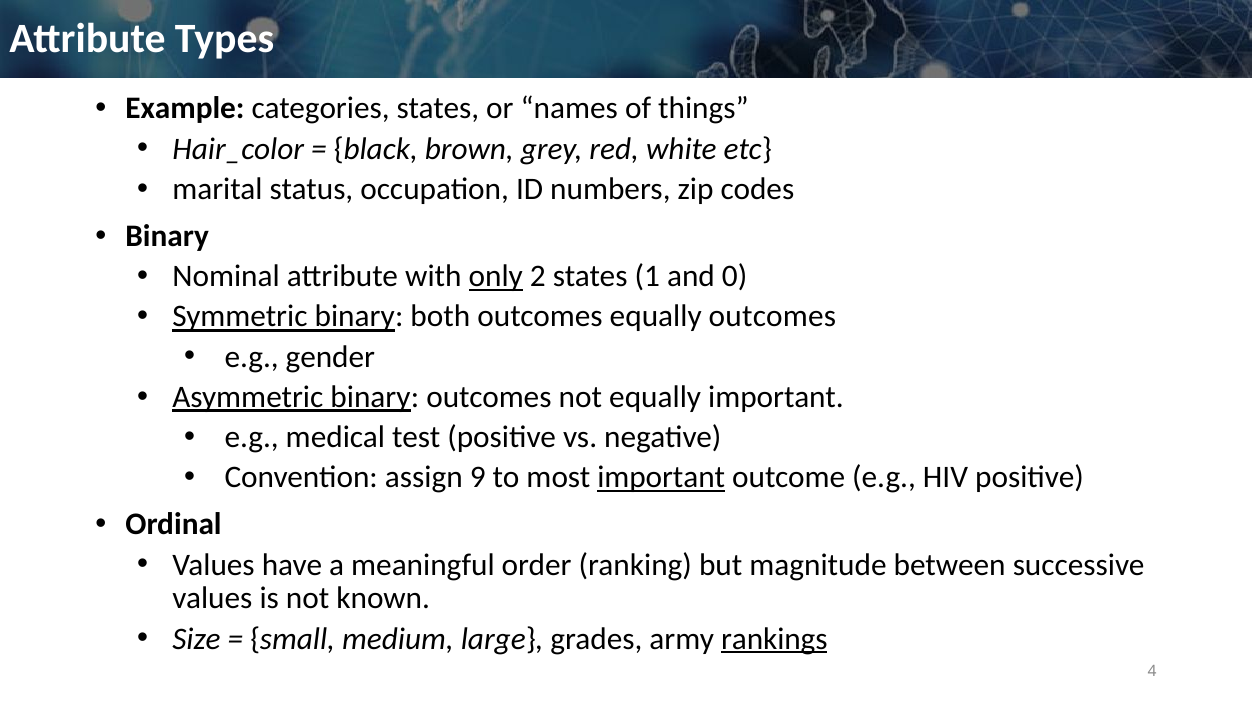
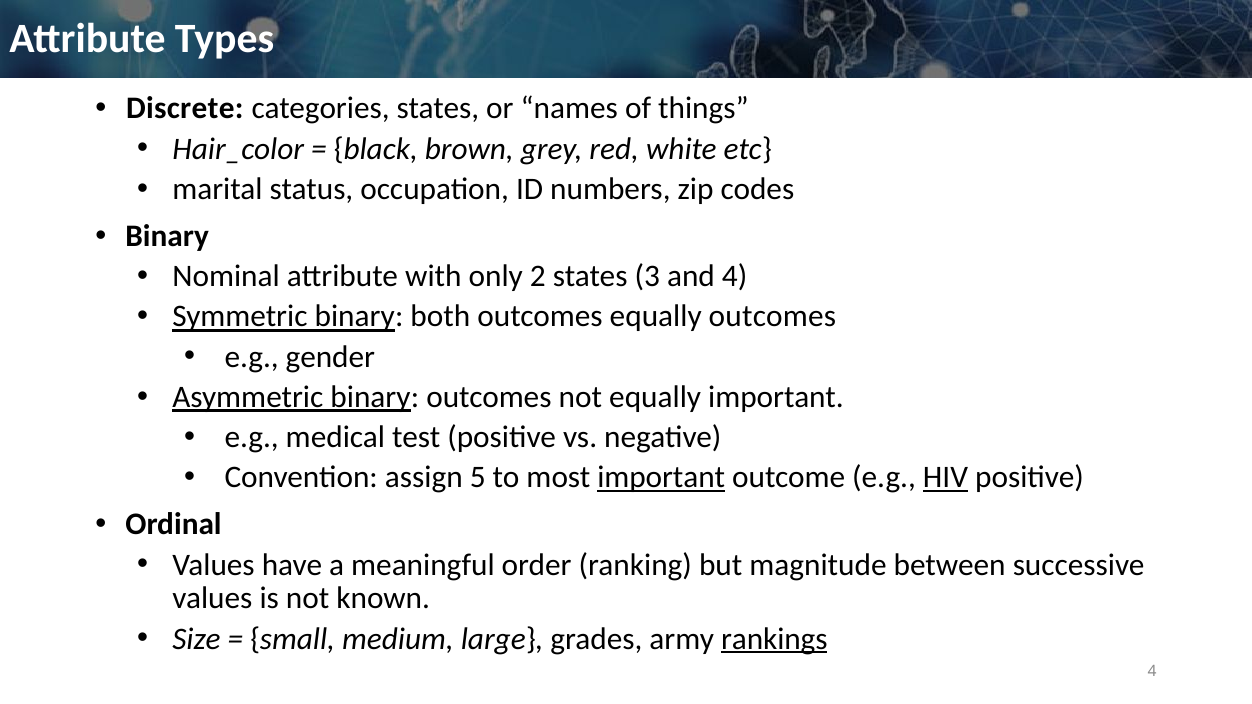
Example: Example -> Discrete
only underline: present -> none
1: 1 -> 3
and 0: 0 -> 4
9: 9 -> 5
HIV underline: none -> present
